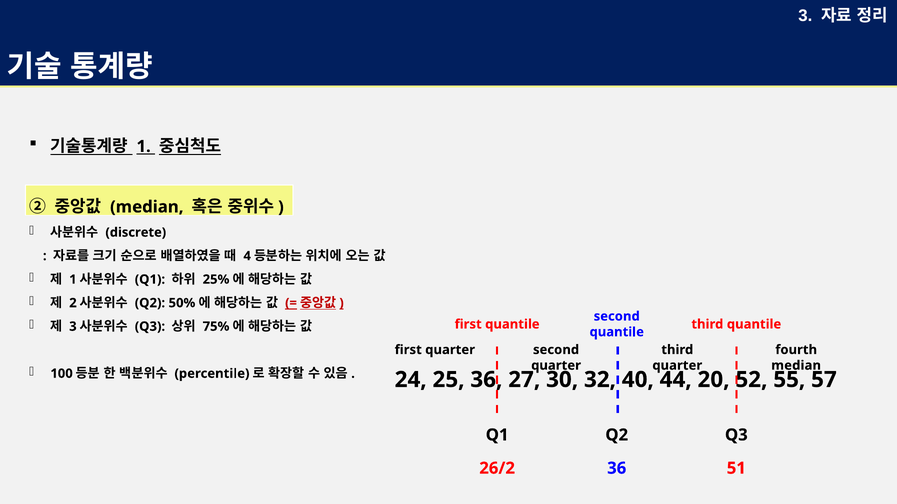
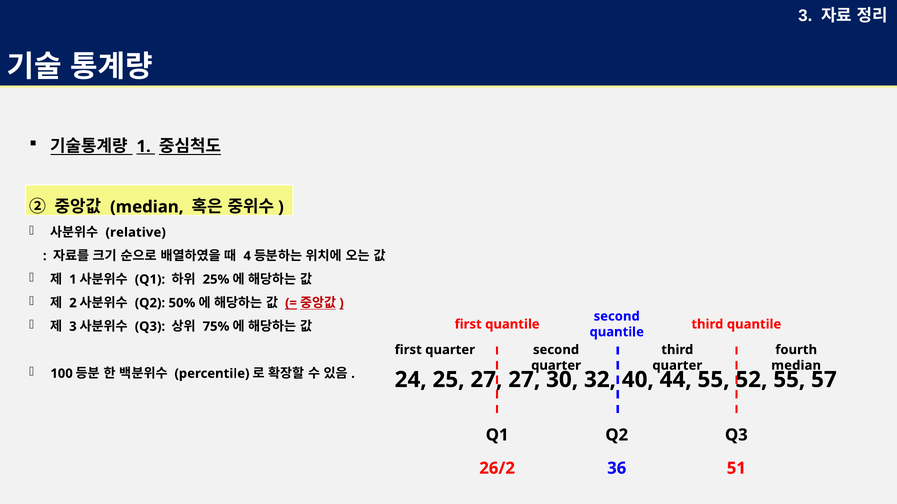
discrete: discrete -> relative
25 36: 36 -> 27
44 20: 20 -> 55
